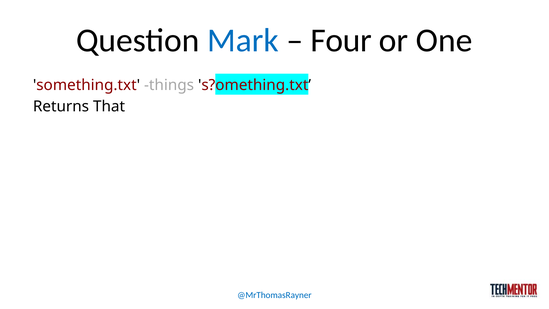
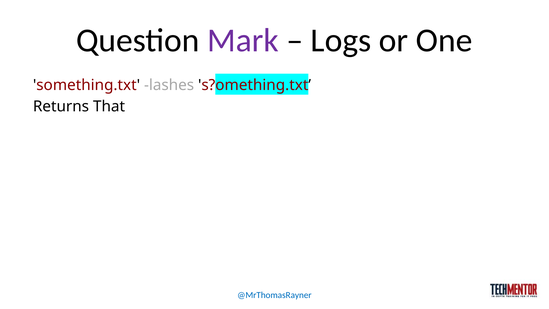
Mark colour: blue -> purple
Four: Four -> Logs
things: things -> lashes
